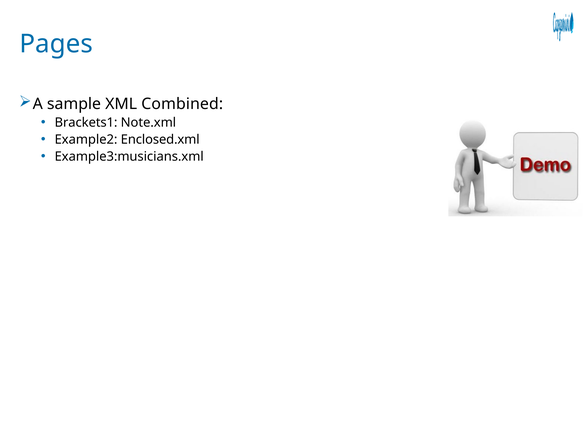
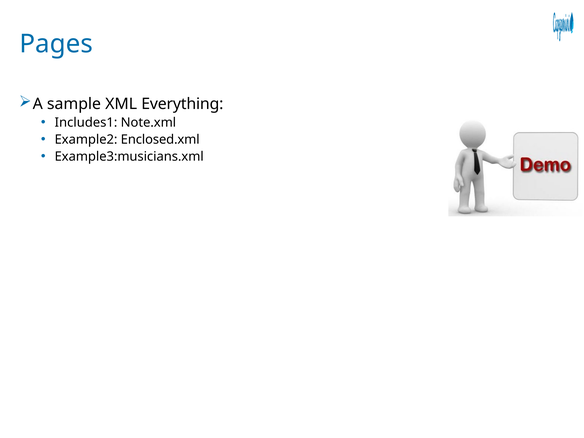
Combined: Combined -> Everything
Brackets1: Brackets1 -> Includes1
